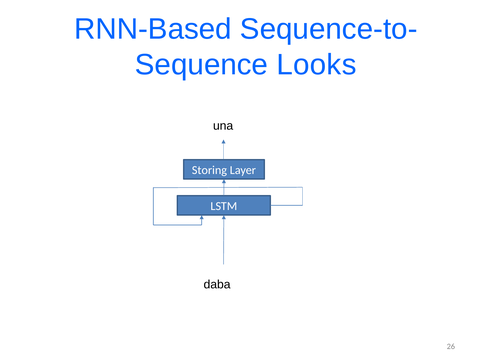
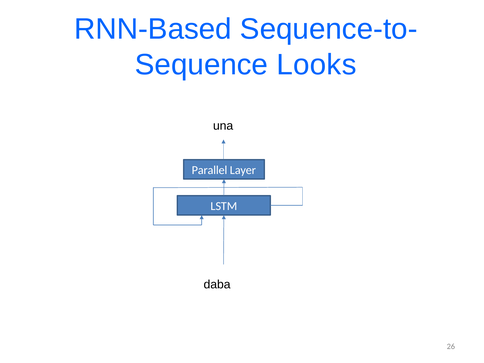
Storing: Storing -> Parallel
